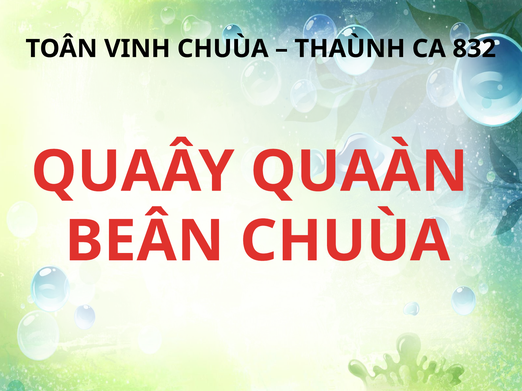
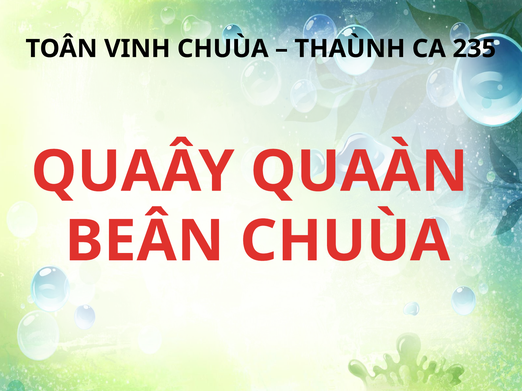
832: 832 -> 235
